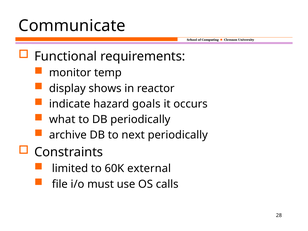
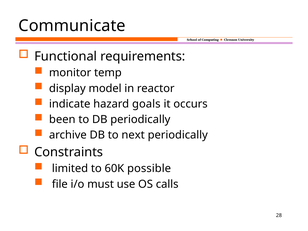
shows: shows -> model
what: what -> been
external: external -> possible
